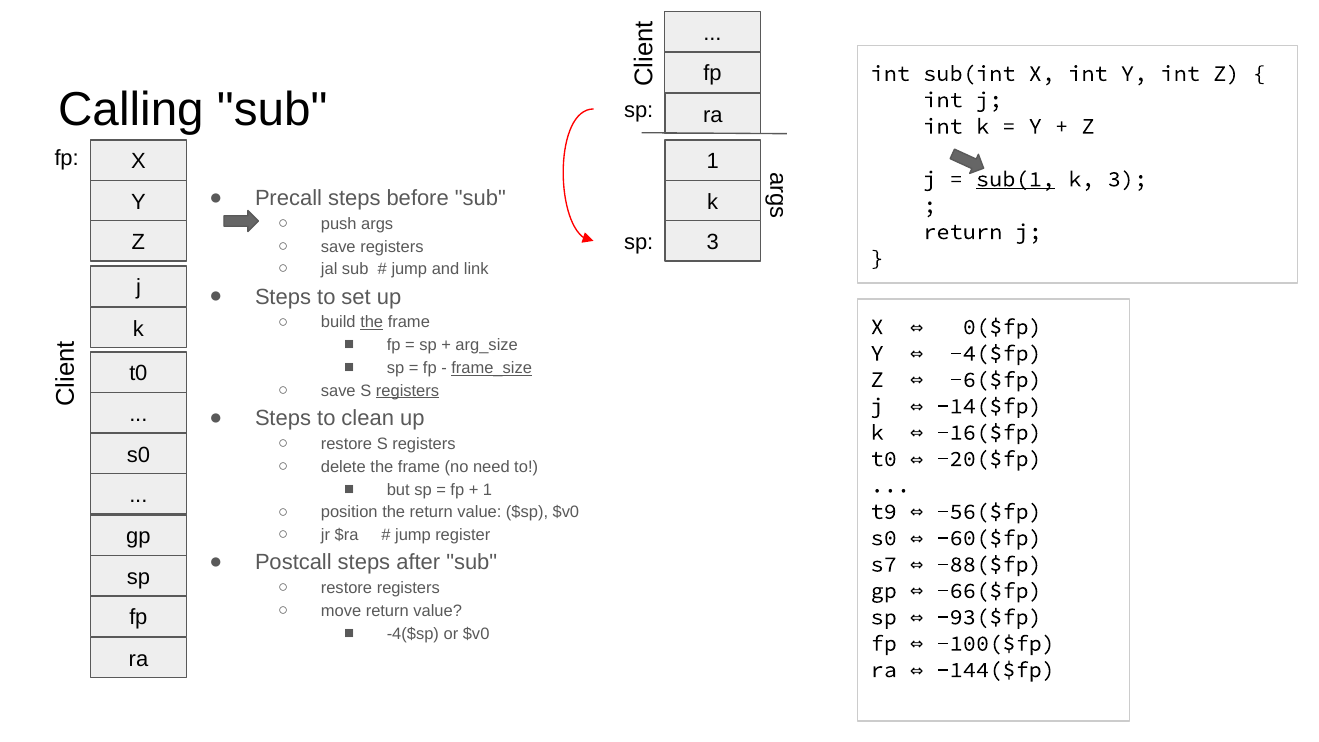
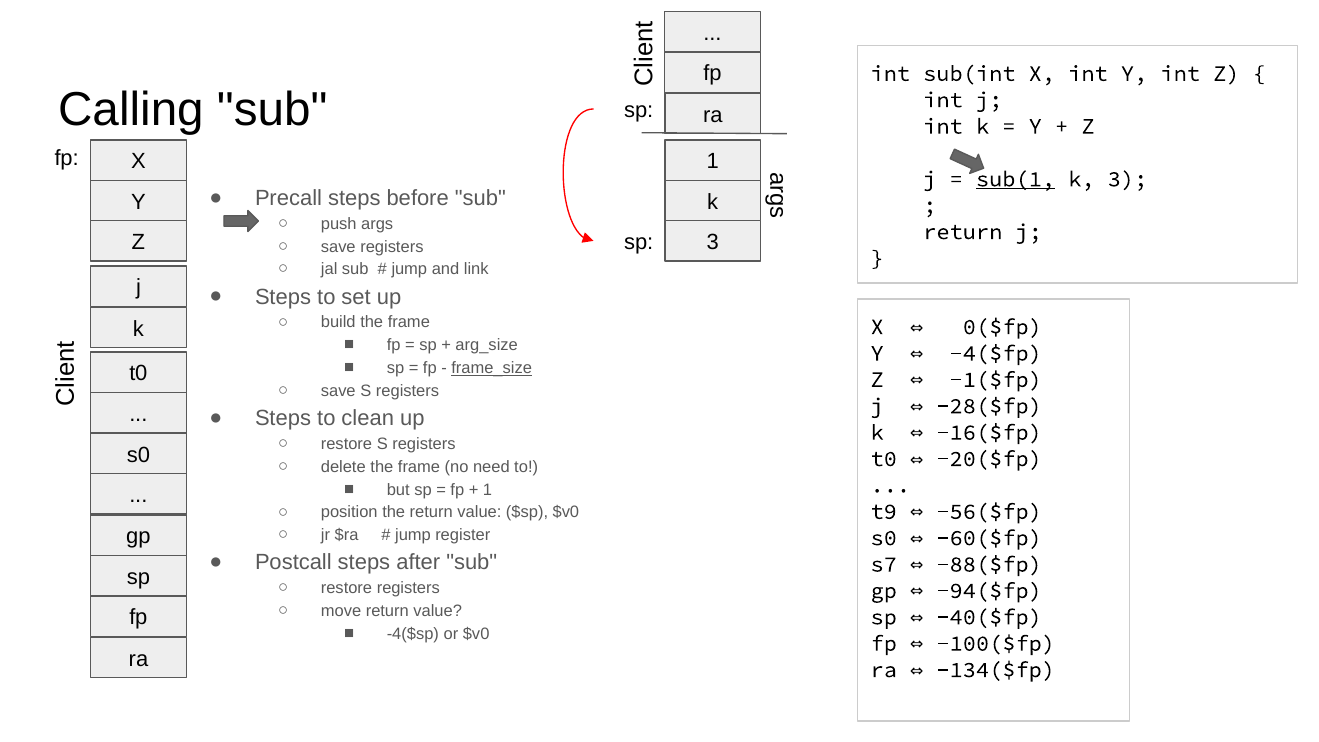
the at (372, 322) underline: present -> none
-6($fp: -6($fp -> -1($fp
registers at (408, 391) underline: present -> none
-14($fp: -14($fp -> -28($fp
-66($fp: -66($fp -> -94($fp
-93($fp: -93($fp -> -40($fp
-144($fp: -144($fp -> -134($fp
